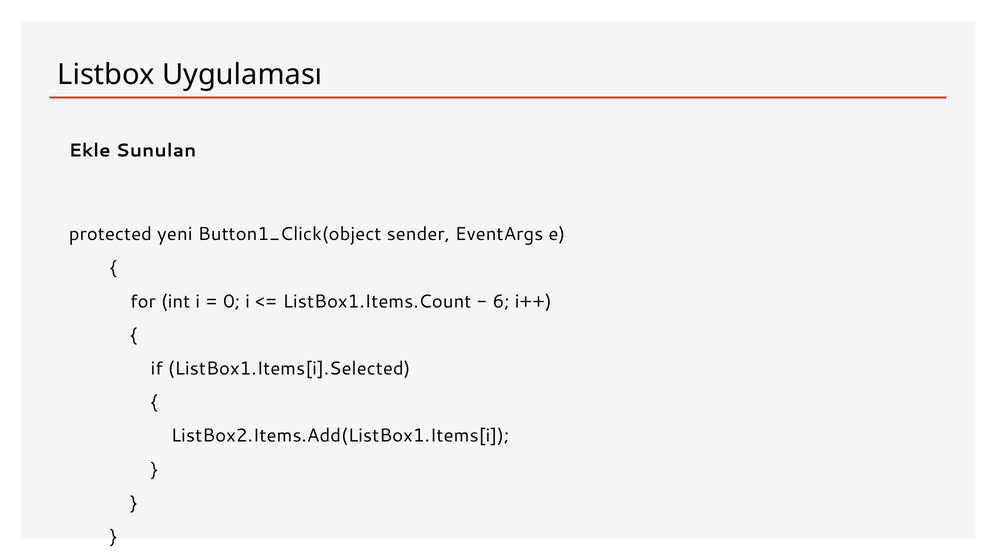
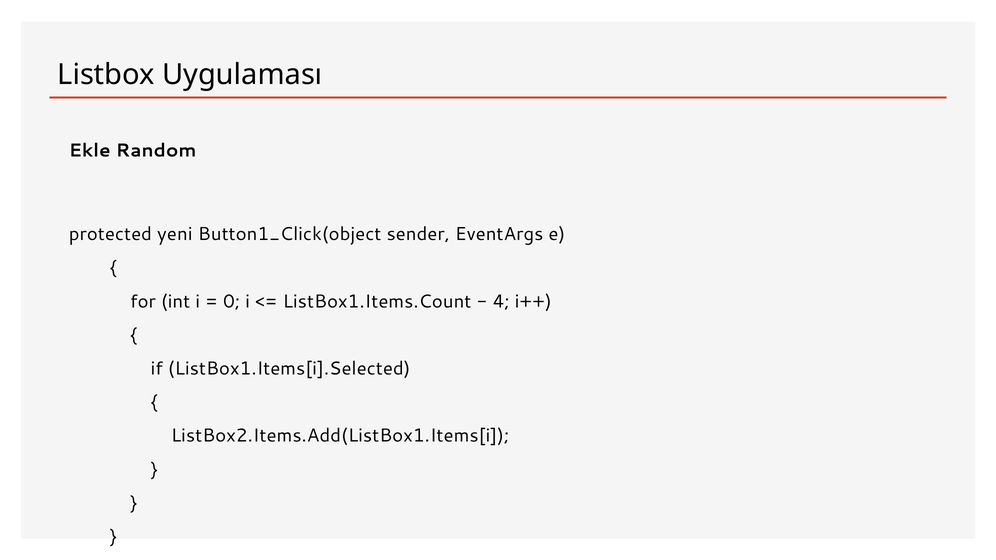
Sunulan: Sunulan -> Random
6: 6 -> 4
